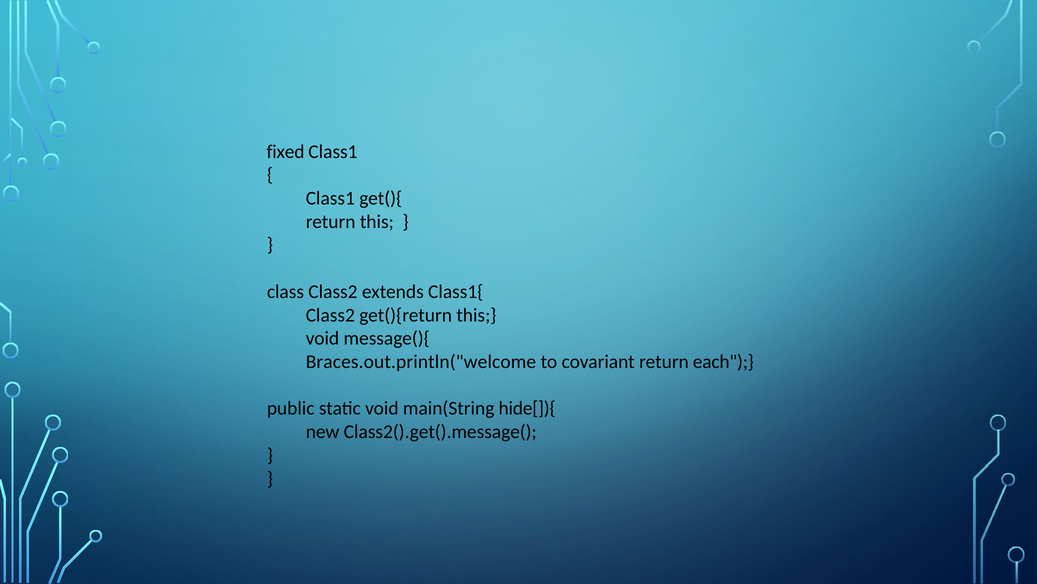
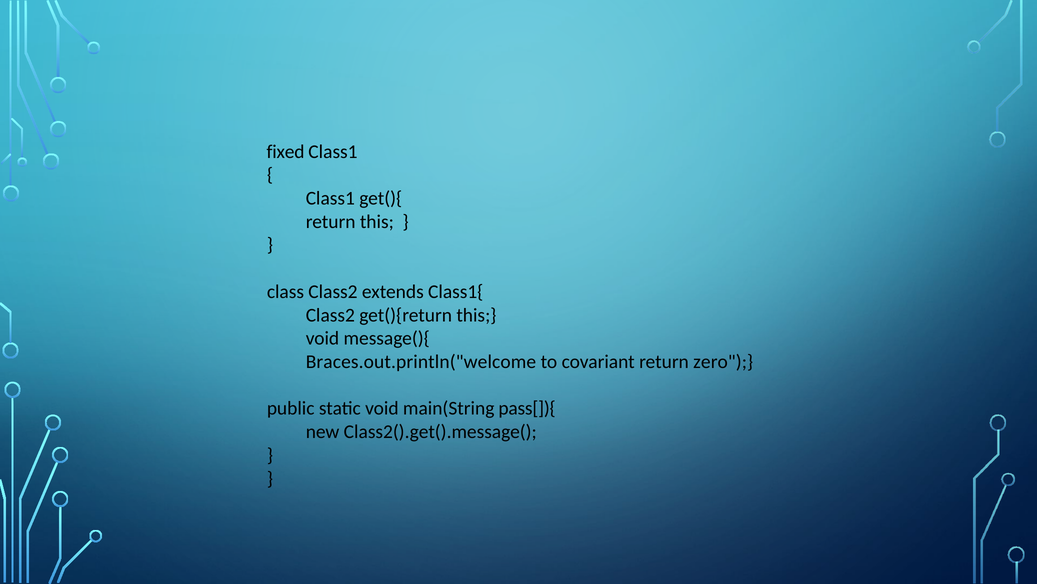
each: each -> zero
hide[]){: hide[]){ -> pass[]){
